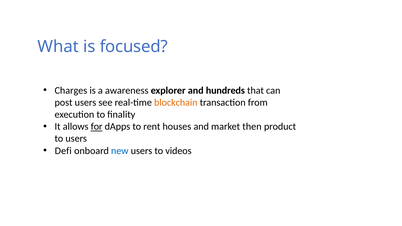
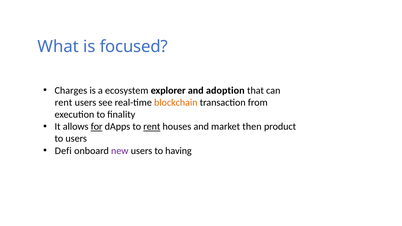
awareness: awareness -> ecosystem
hundreds: hundreds -> adoption
post at (64, 103): post -> rent
rent at (152, 127) underline: none -> present
new colour: blue -> purple
videos: videos -> having
